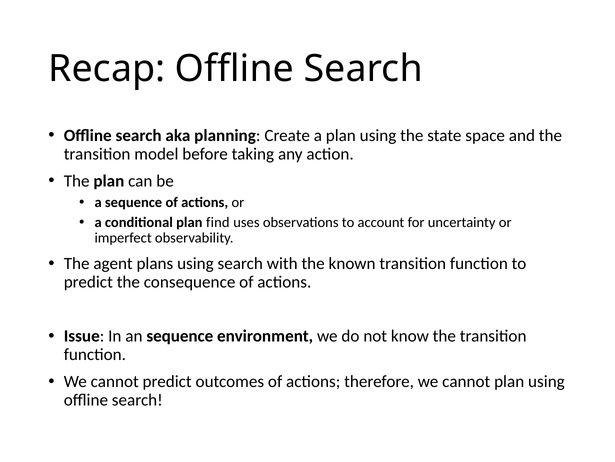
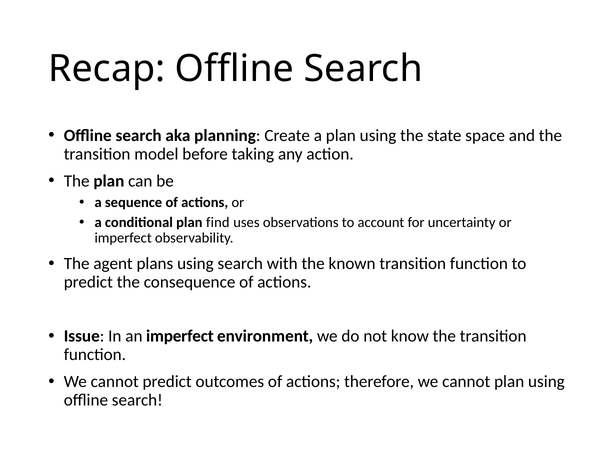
an sequence: sequence -> imperfect
